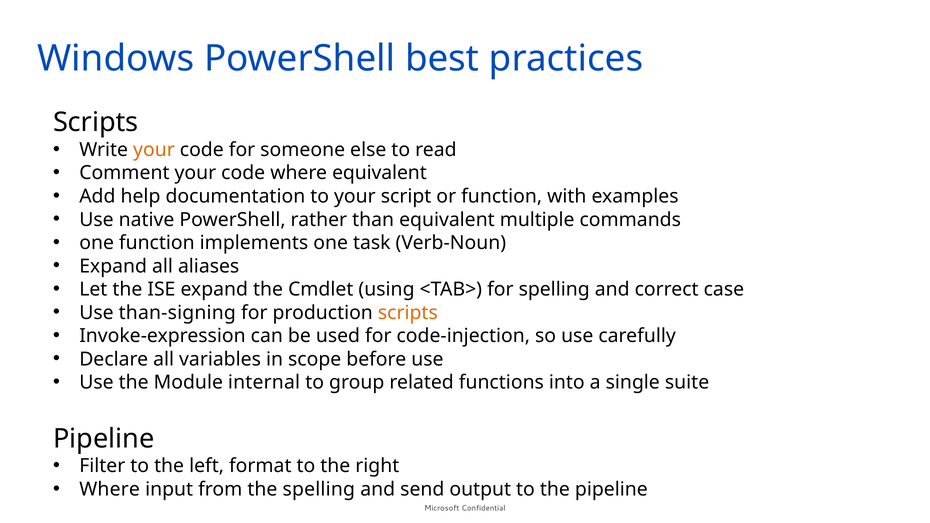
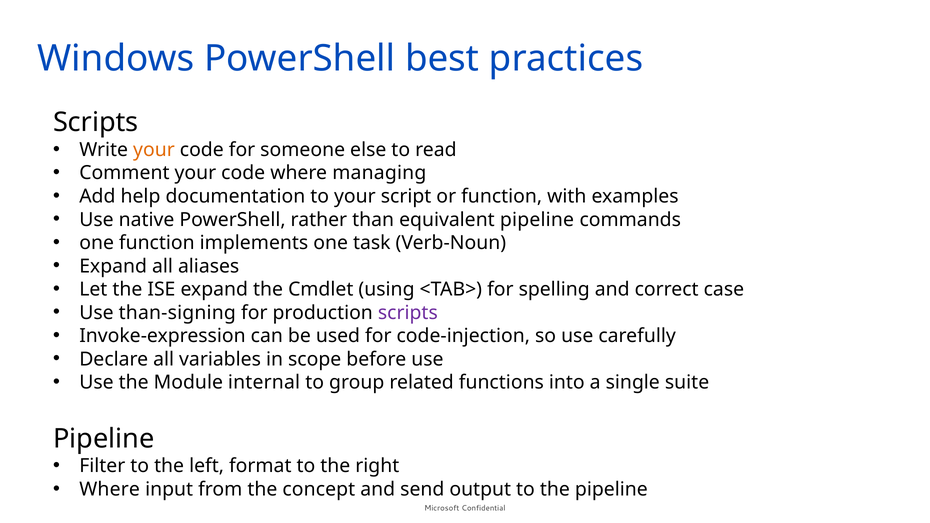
where equivalent: equivalent -> managing
equivalent multiple: multiple -> pipeline
scripts at (408, 313) colour: orange -> purple
the spelling: spelling -> concept
